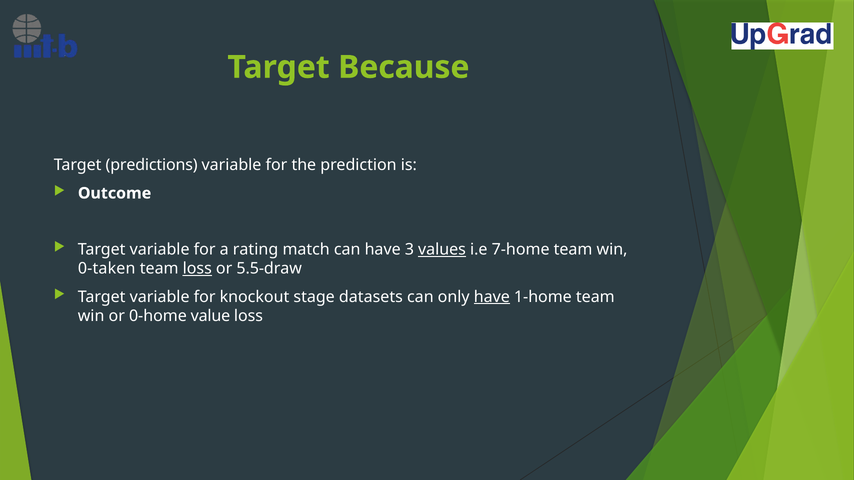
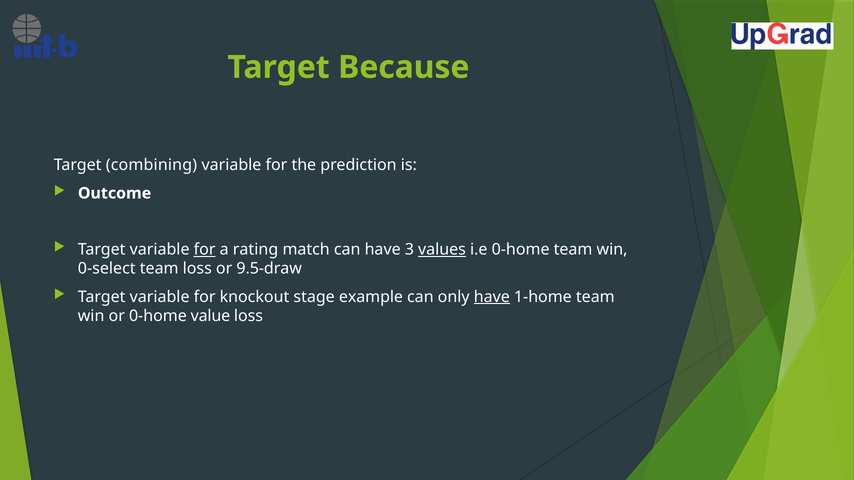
predictions: predictions -> combining
for at (205, 250) underline: none -> present
i.e 7-home: 7-home -> 0-home
0-taken: 0-taken -> 0-select
loss at (197, 269) underline: present -> none
5.5-draw: 5.5-draw -> 9.5-draw
datasets: datasets -> example
